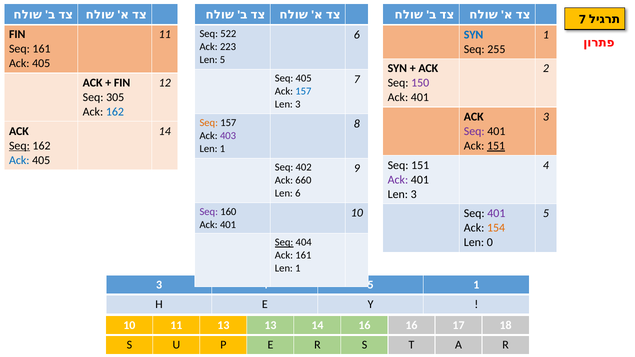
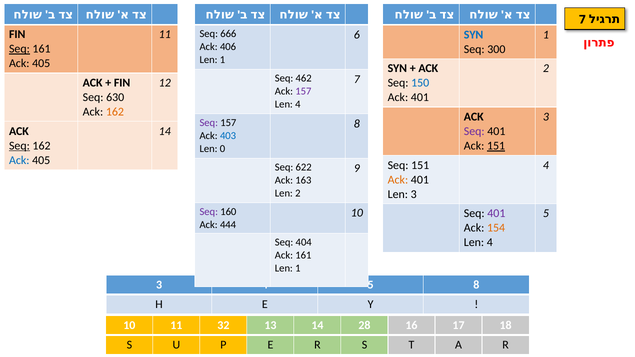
522: 522 -> 666
223: 223 -> 406
Seq at (19, 49) underline: none -> present
255: 255 -> 300
5 at (223, 60): 5 -> 1
Seq 405: 405 -> 462
150 colour: purple -> blue
157 at (303, 91) colour: blue -> purple
305: 305 -> 630
3 at (298, 104): 3 -> 4
162 at (115, 112) colour: blue -> orange
Seq at (209, 123) colour: orange -> purple
403 colour: purple -> blue
1 at (223, 149): 1 -> 0
402: 402 -> 622
Ack at (398, 180) colour: purple -> orange
660: 660 -> 163
Len 6: 6 -> 2
401 at (228, 225): 401 -> 444
0 at (490, 243): 0 -> 4
Seq at (284, 243) underline: present -> none
5 1: 1 -> 8
11 13: 13 -> 32
14 16: 16 -> 28
